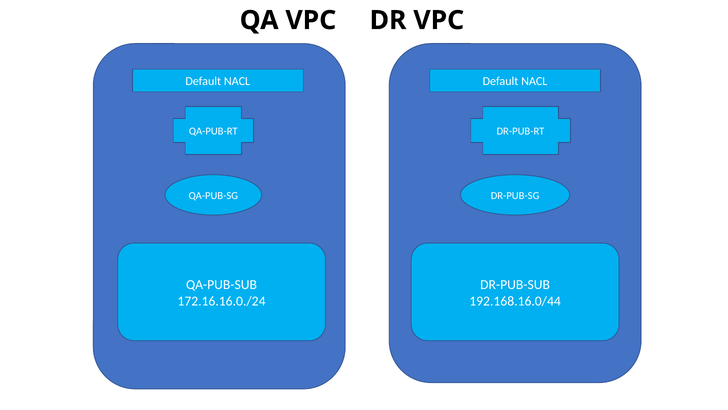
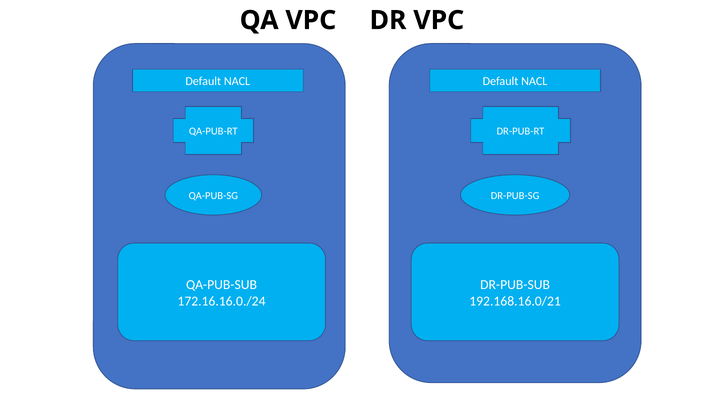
192.168.16.0/44: 192.168.16.0/44 -> 192.168.16.0/21
